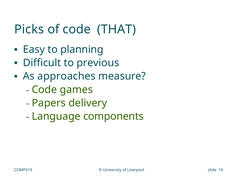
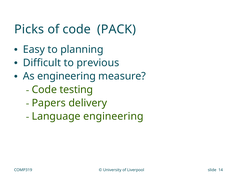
THAT: THAT -> PACK
As approaches: approaches -> engineering
games: games -> testing
Language components: components -> engineering
